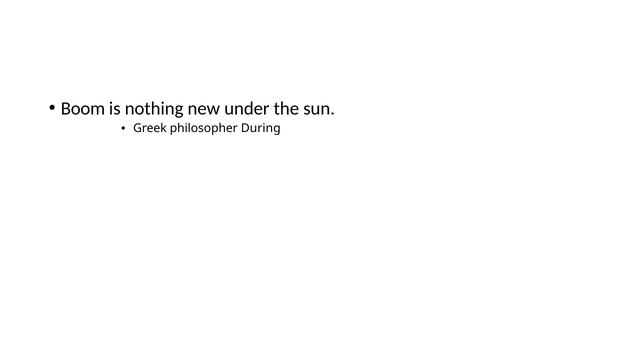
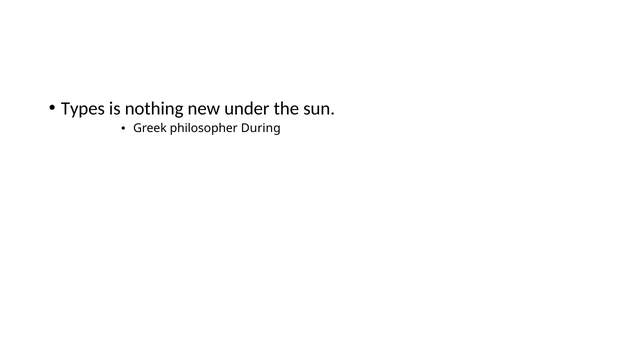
Boom: Boom -> Types
